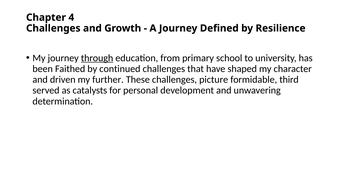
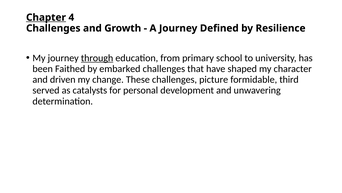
Chapter underline: none -> present
continued: continued -> embarked
further: further -> change
